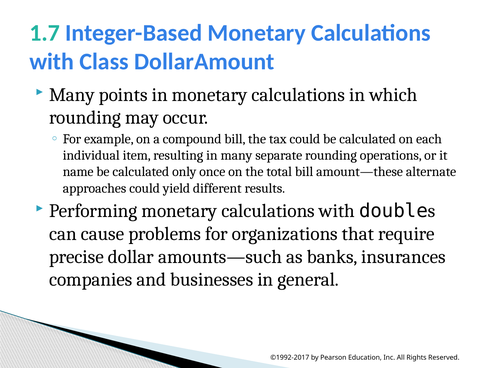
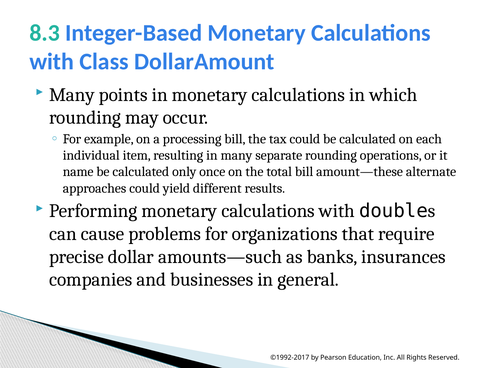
1.7: 1.7 -> 8.3
compound: compound -> processing
